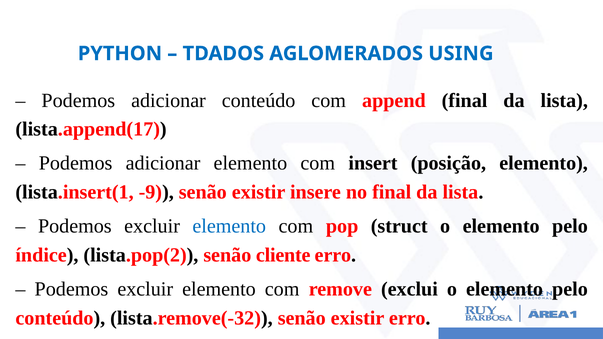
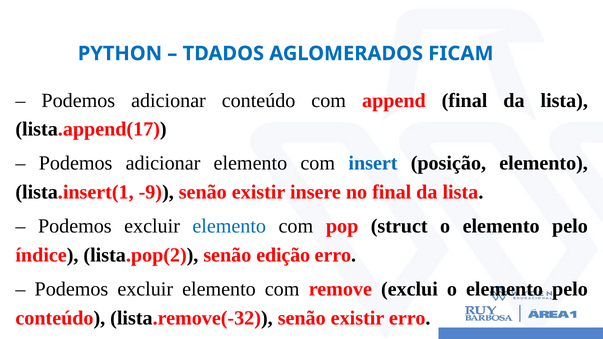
USING: USING -> FICAM
insert colour: black -> blue
cliente: cliente -> edição
